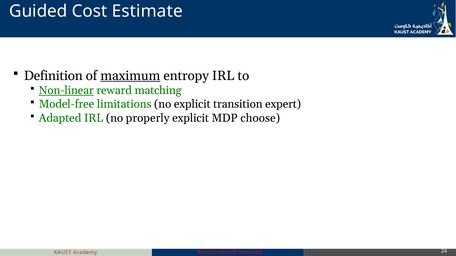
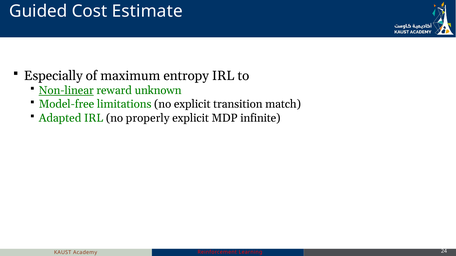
Definition: Definition -> Especially
maximum underline: present -> none
matching: matching -> unknown
expert: expert -> match
choose: choose -> infinite
